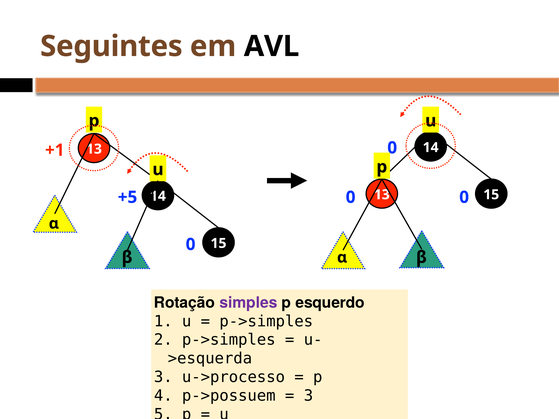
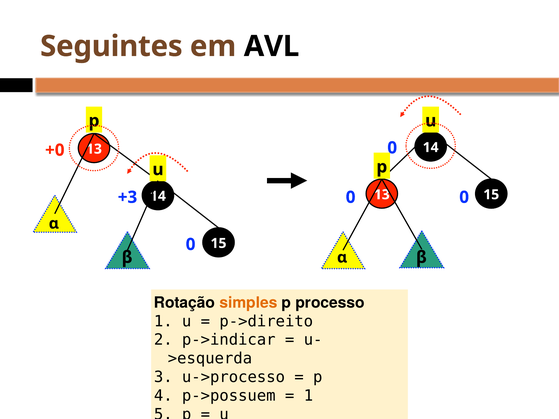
+1: +1 -> +0
+5: +5 -> +3
simples colour: purple -> orange
esquerdo: esquerdo -> processo
p->simples at (266, 321): p->simples -> p->direito
p->simples at (229, 340): p->simples -> p->indicar
3 at (308, 396): 3 -> 1
